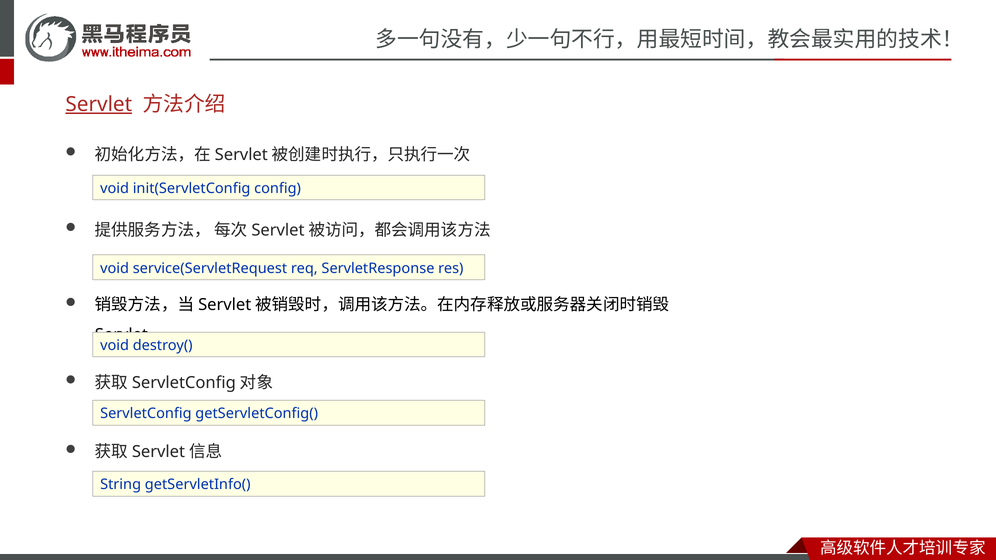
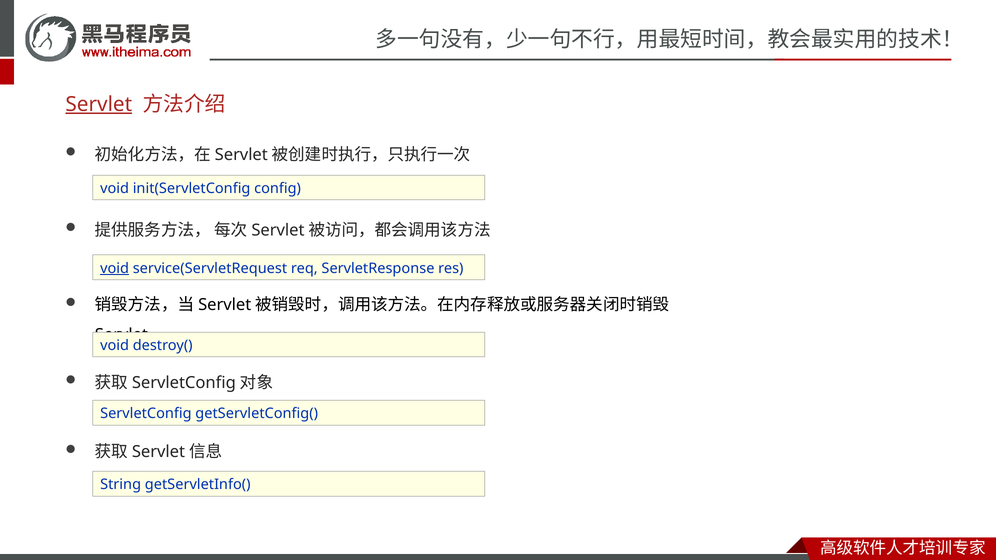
void at (115, 268) underline: none -> present
